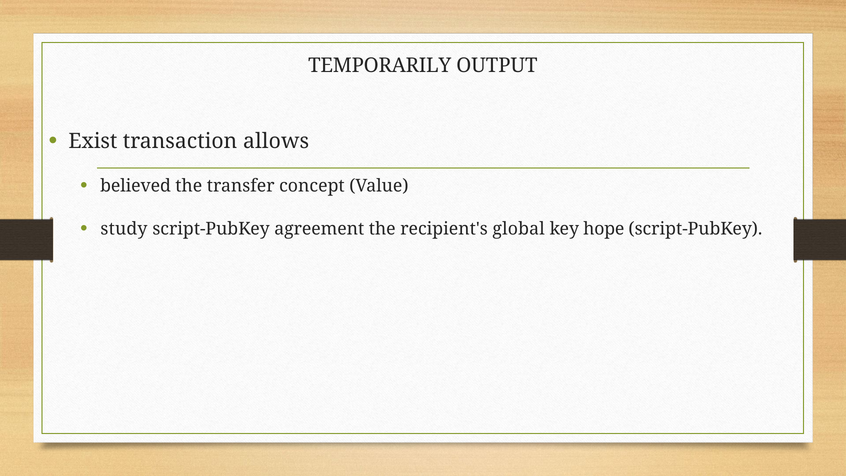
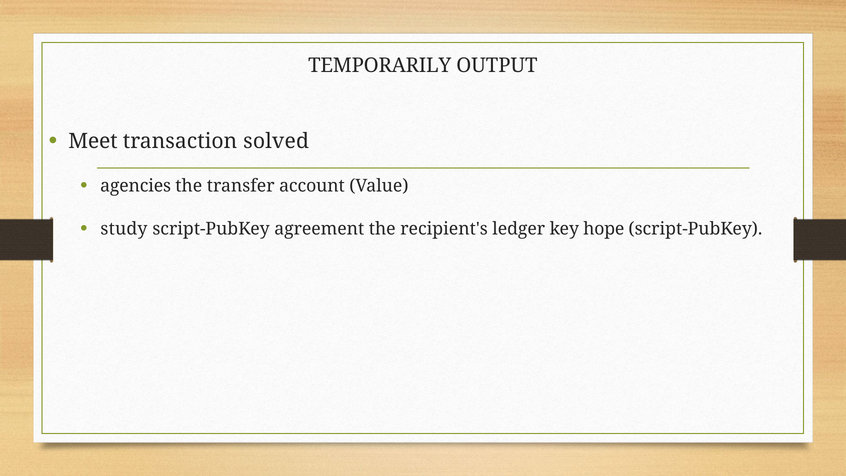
Exist: Exist -> Meet
allows: allows -> solved
believed: believed -> agencies
concept: concept -> account
global: global -> ledger
